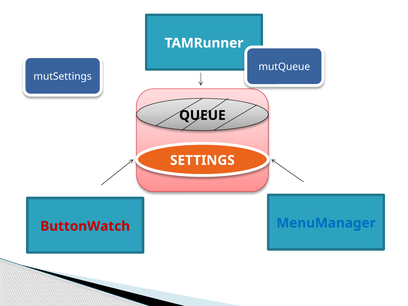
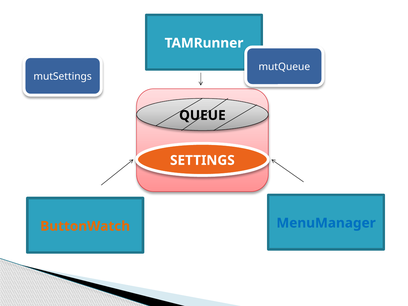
ButtonWatch colour: red -> orange
